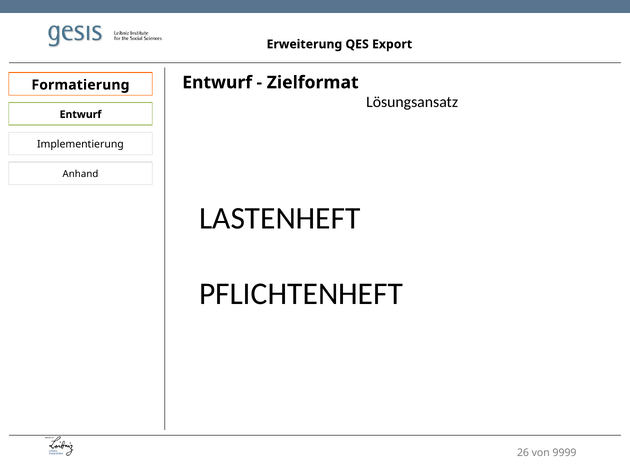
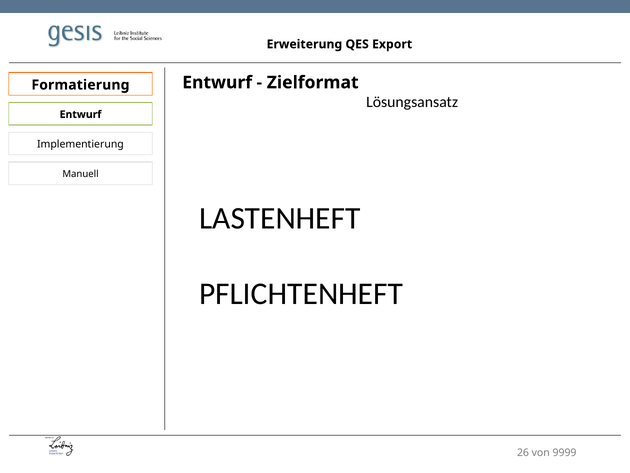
Anhand: Anhand -> Manuell
